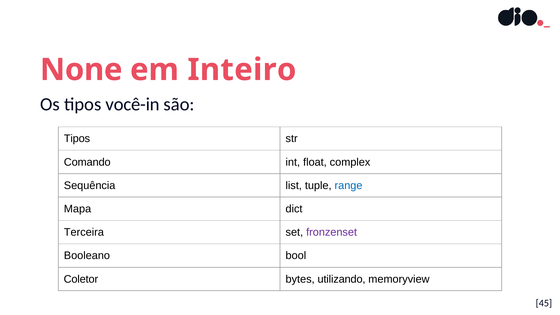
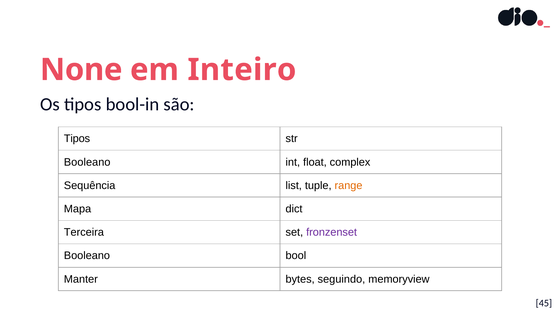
você-in: você-in -> bool-in
Comando at (87, 162): Comando -> Booleano
range colour: blue -> orange
Coletor: Coletor -> Manter
utilizando: utilizando -> seguindo
